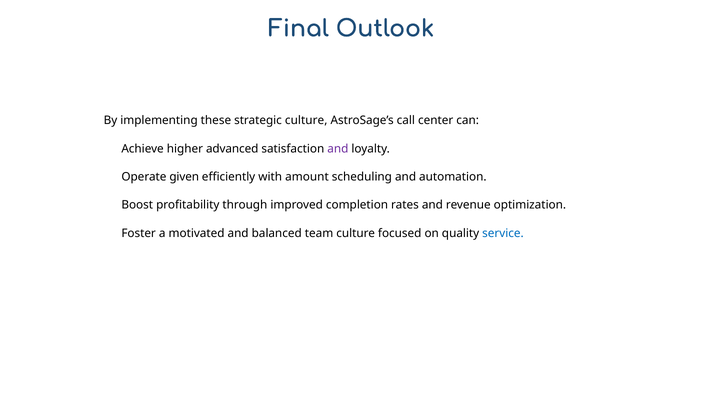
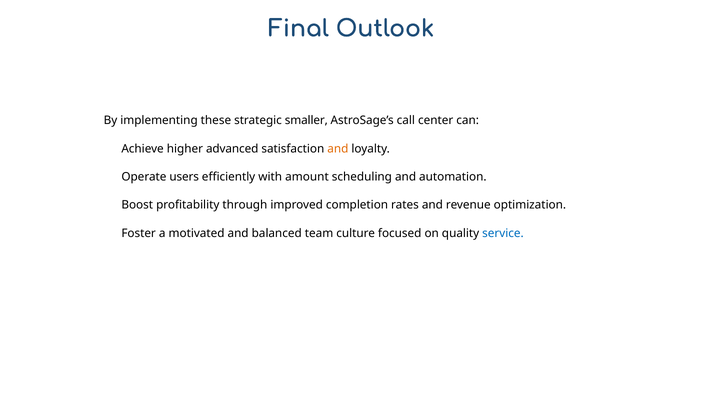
strategic culture: culture -> smaller
and at (338, 148) colour: purple -> orange
given: given -> users
